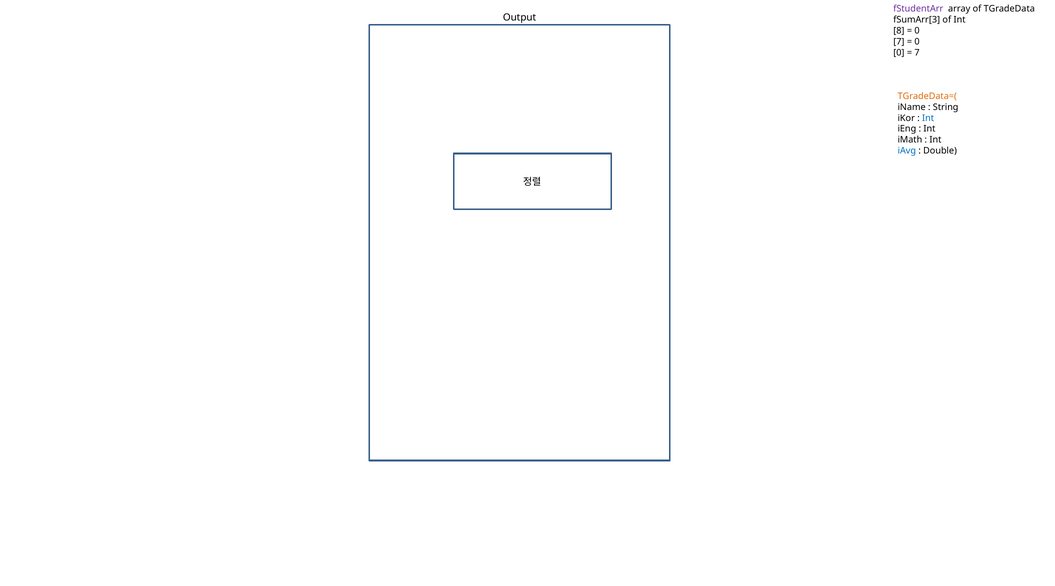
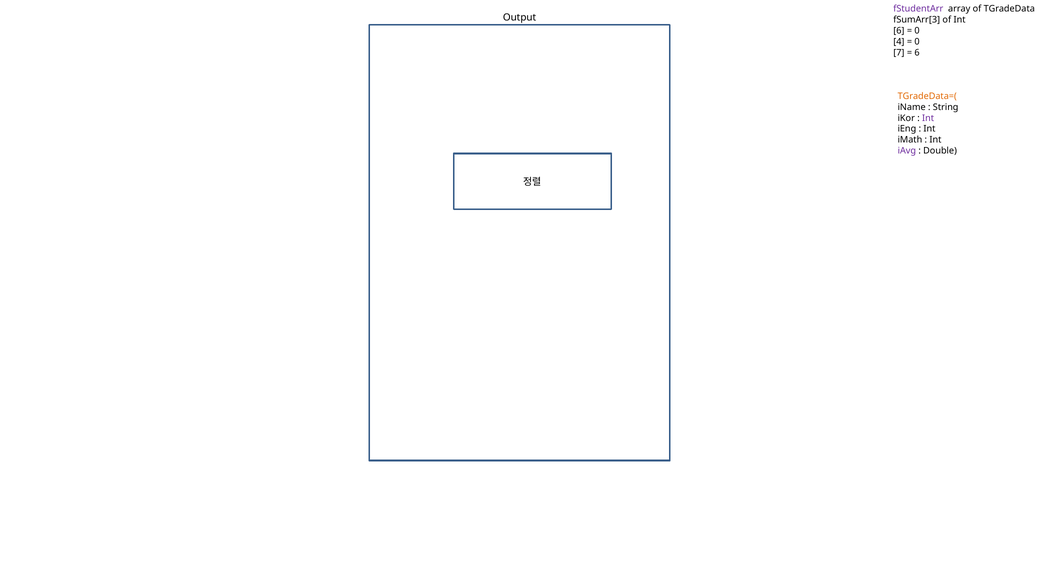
8 at (899, 31): 8 -> 6
7 at (899, 42): 7 -> 4
0 at (899, 53): 0 -> 7
7 at (917, 53): 7 -> 6
Int at (928, 118) colour: blue -> purple
iAvg colour: blue -> purple
